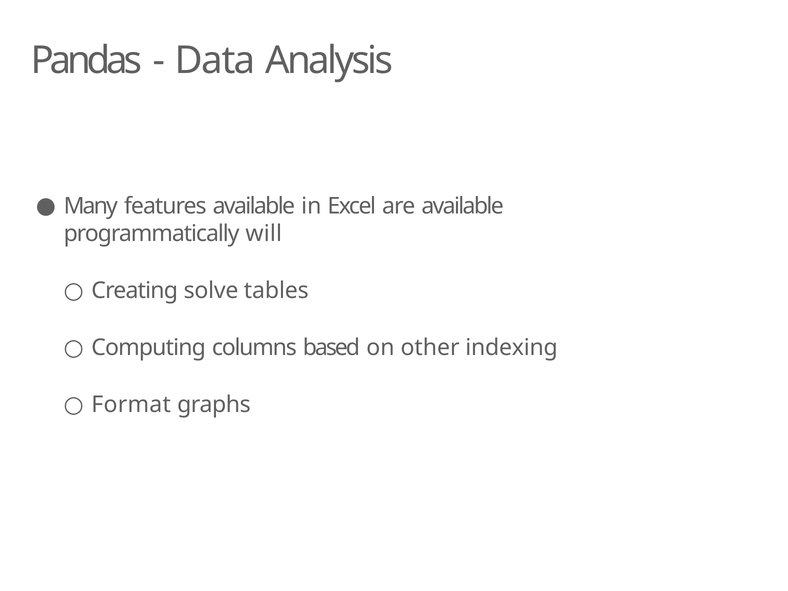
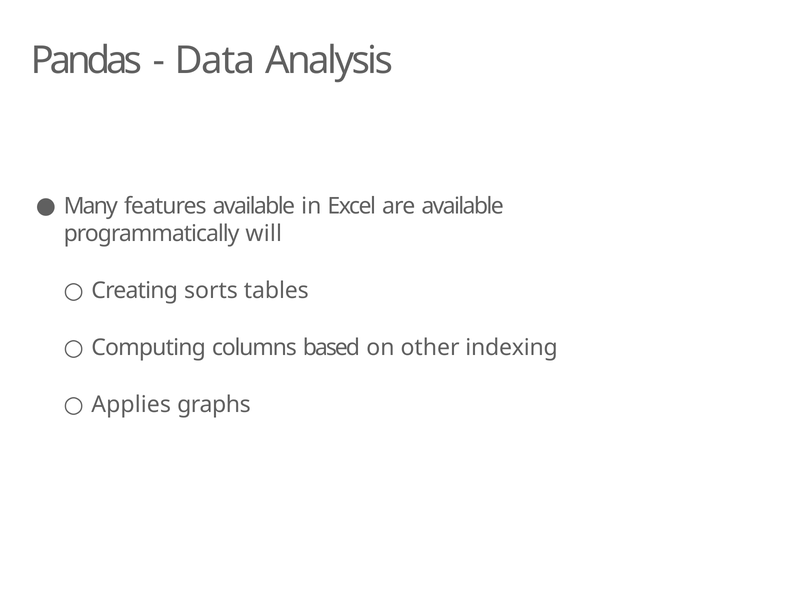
solve: solve -> sorts
Format: Format -> Applies
